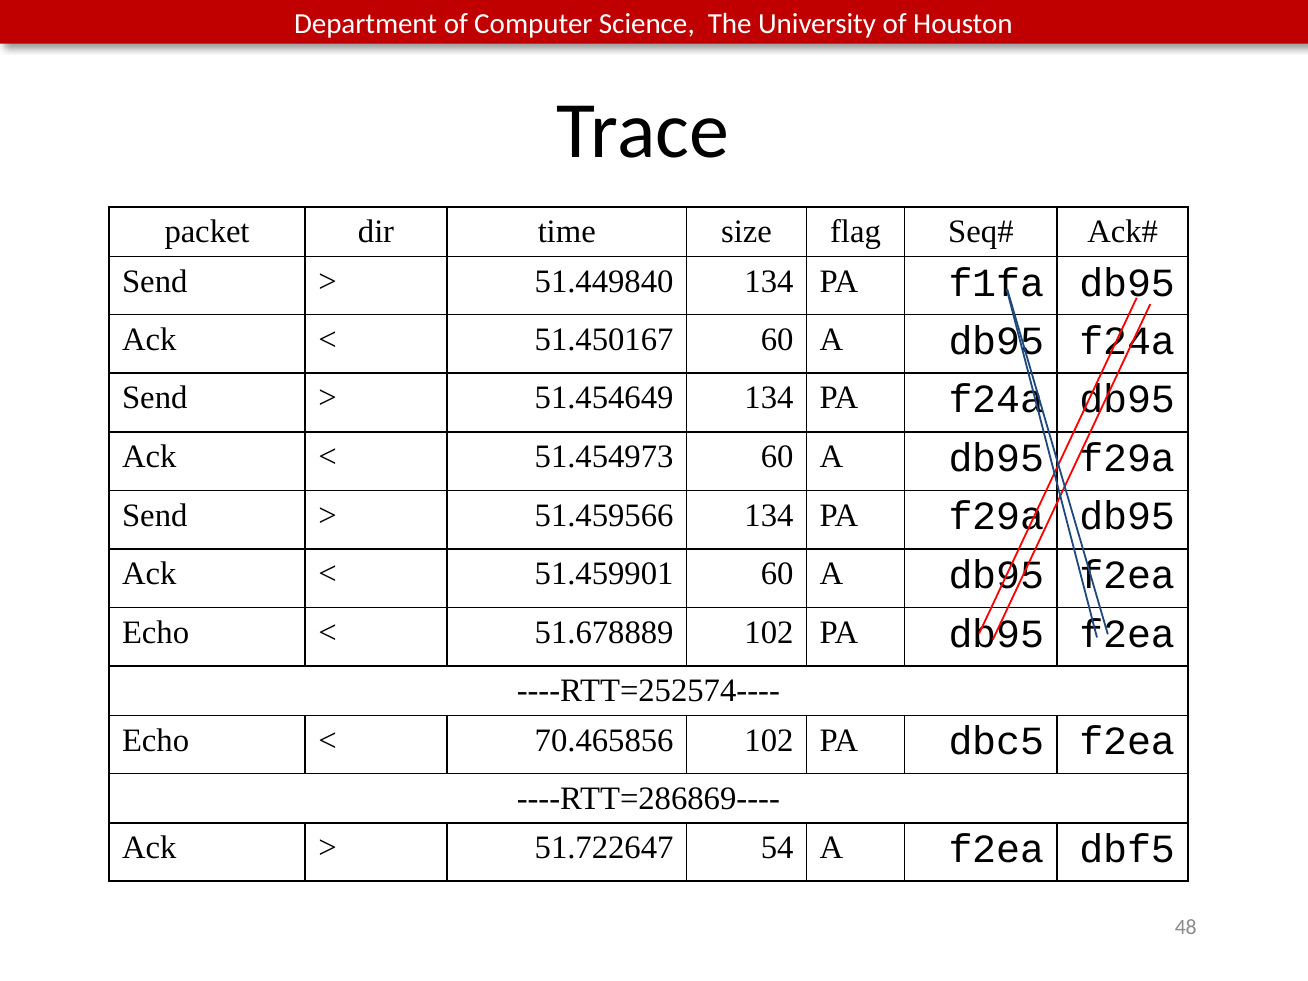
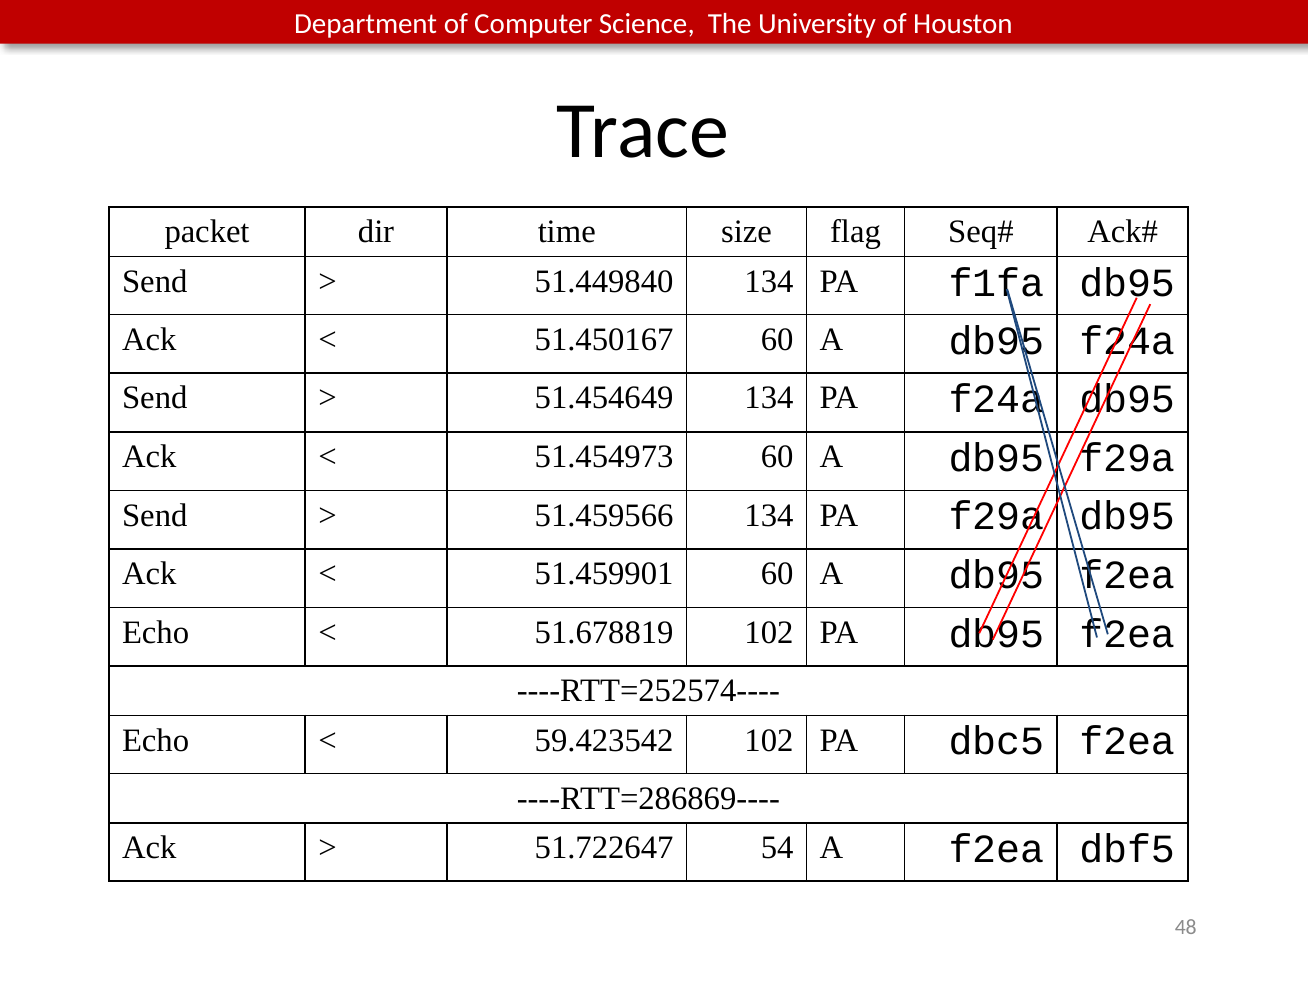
51.678889: 51.678889 -> 51.678819
70.465856: 70.465856 -> 59.423542
